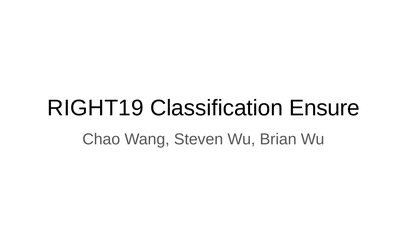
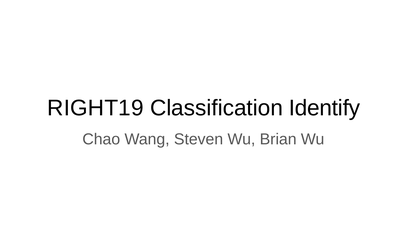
Ensure: Ensure -> Identify
